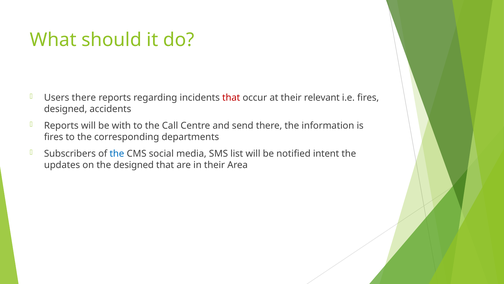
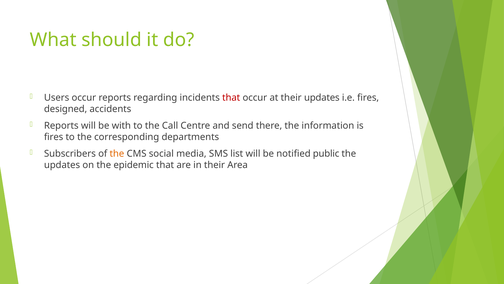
Users there: there -> occur
their relevant: relevant -> updates
the at (117, 153) colour: blue -> orange
intent: intent -> public
the designed: designed -> epidemic
